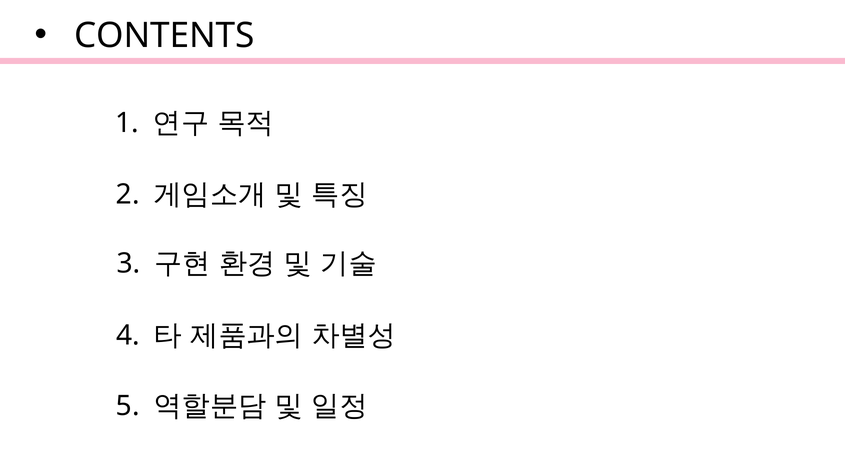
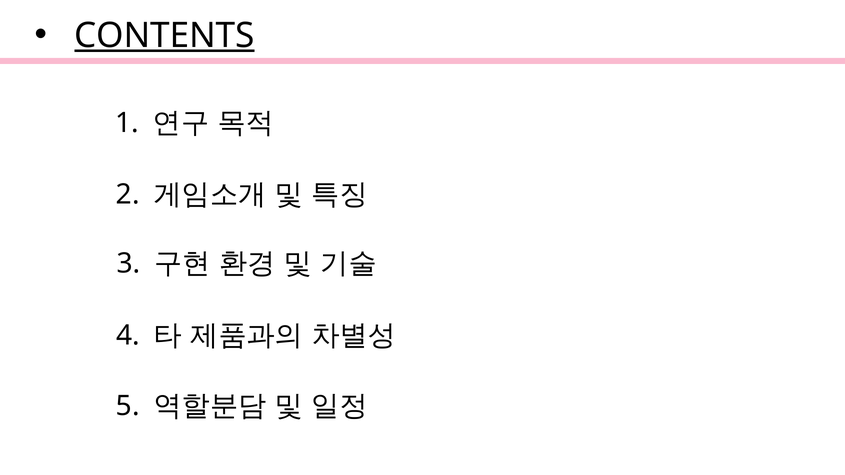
CONTENTS underline: none -> present
